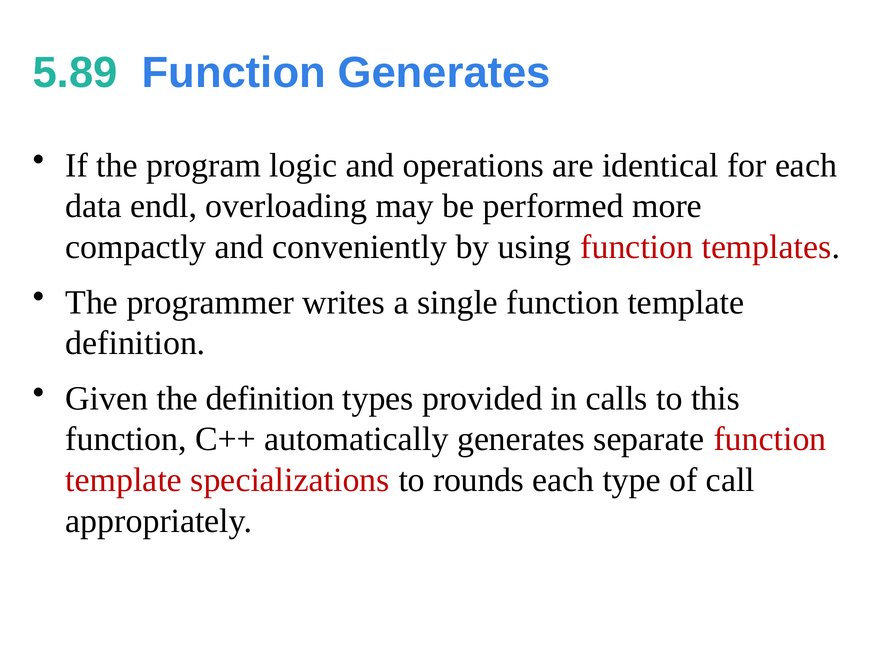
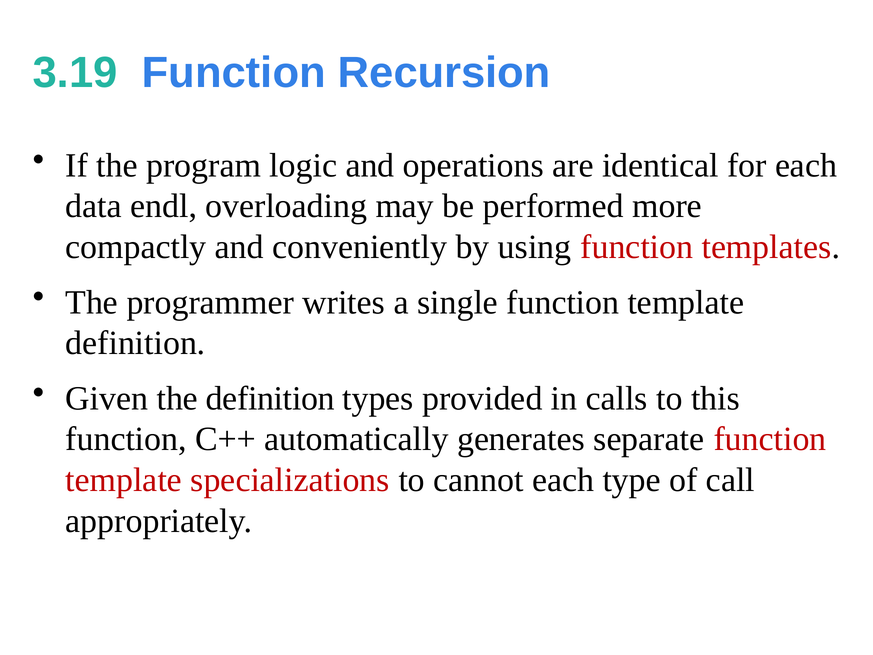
5.89: 5.89 -> 3.19
Function Generates: Generates -> Recursion
rounds: rounds -> cannot
